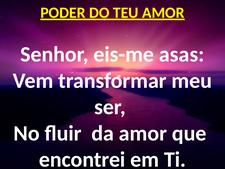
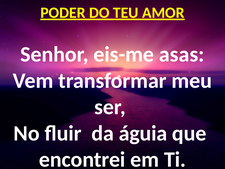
da amor: amor -> águia
